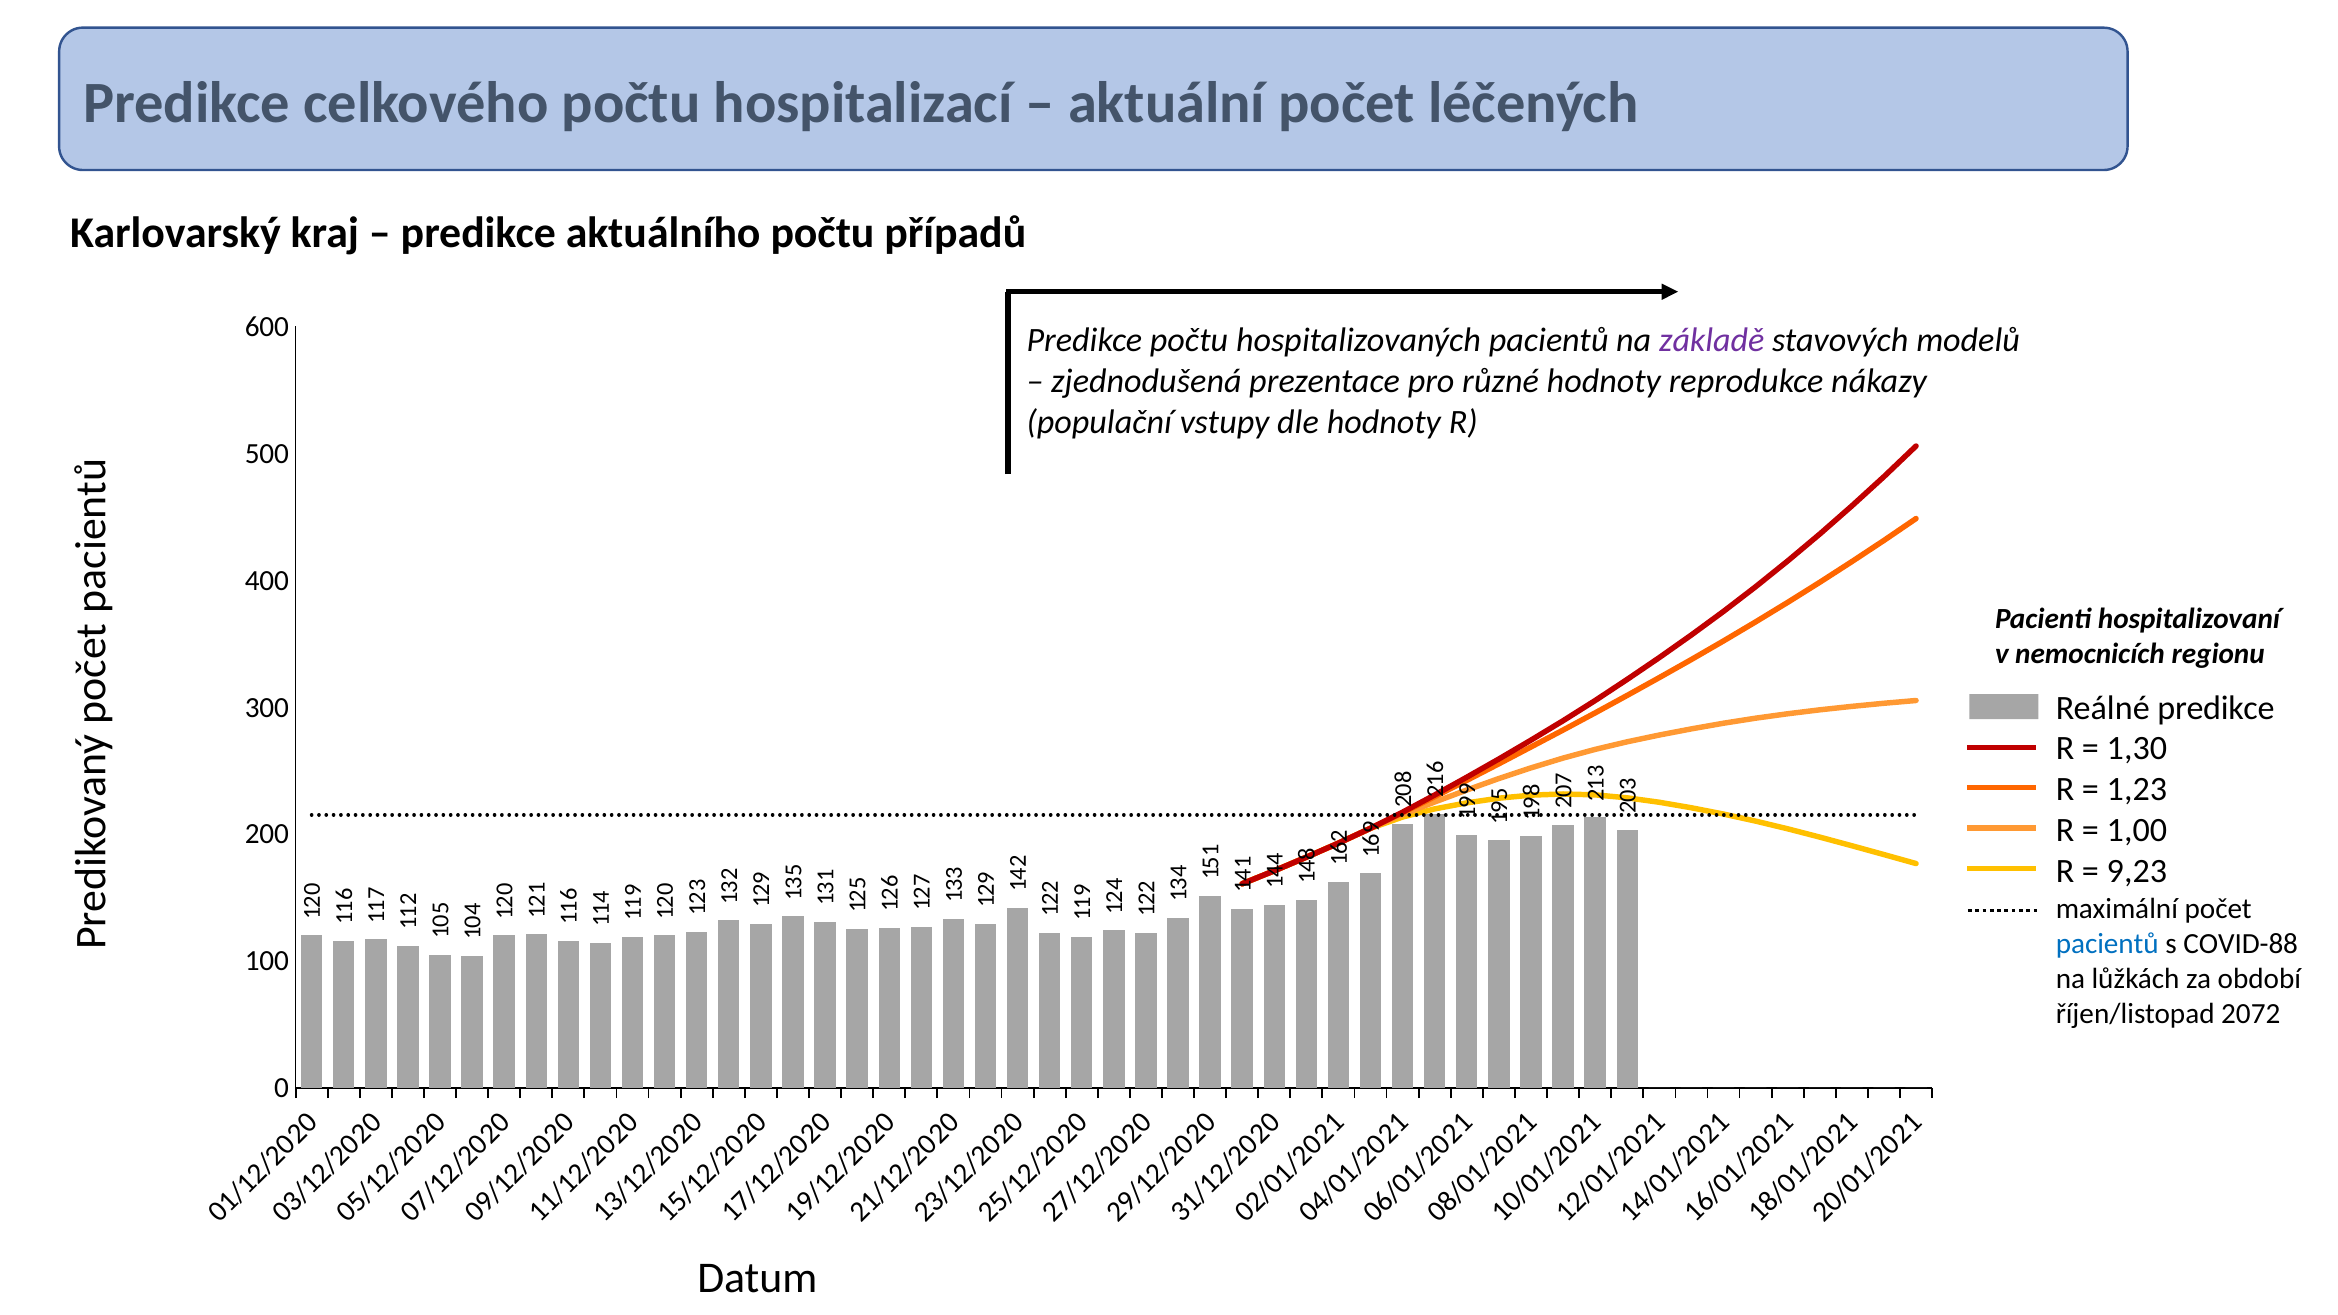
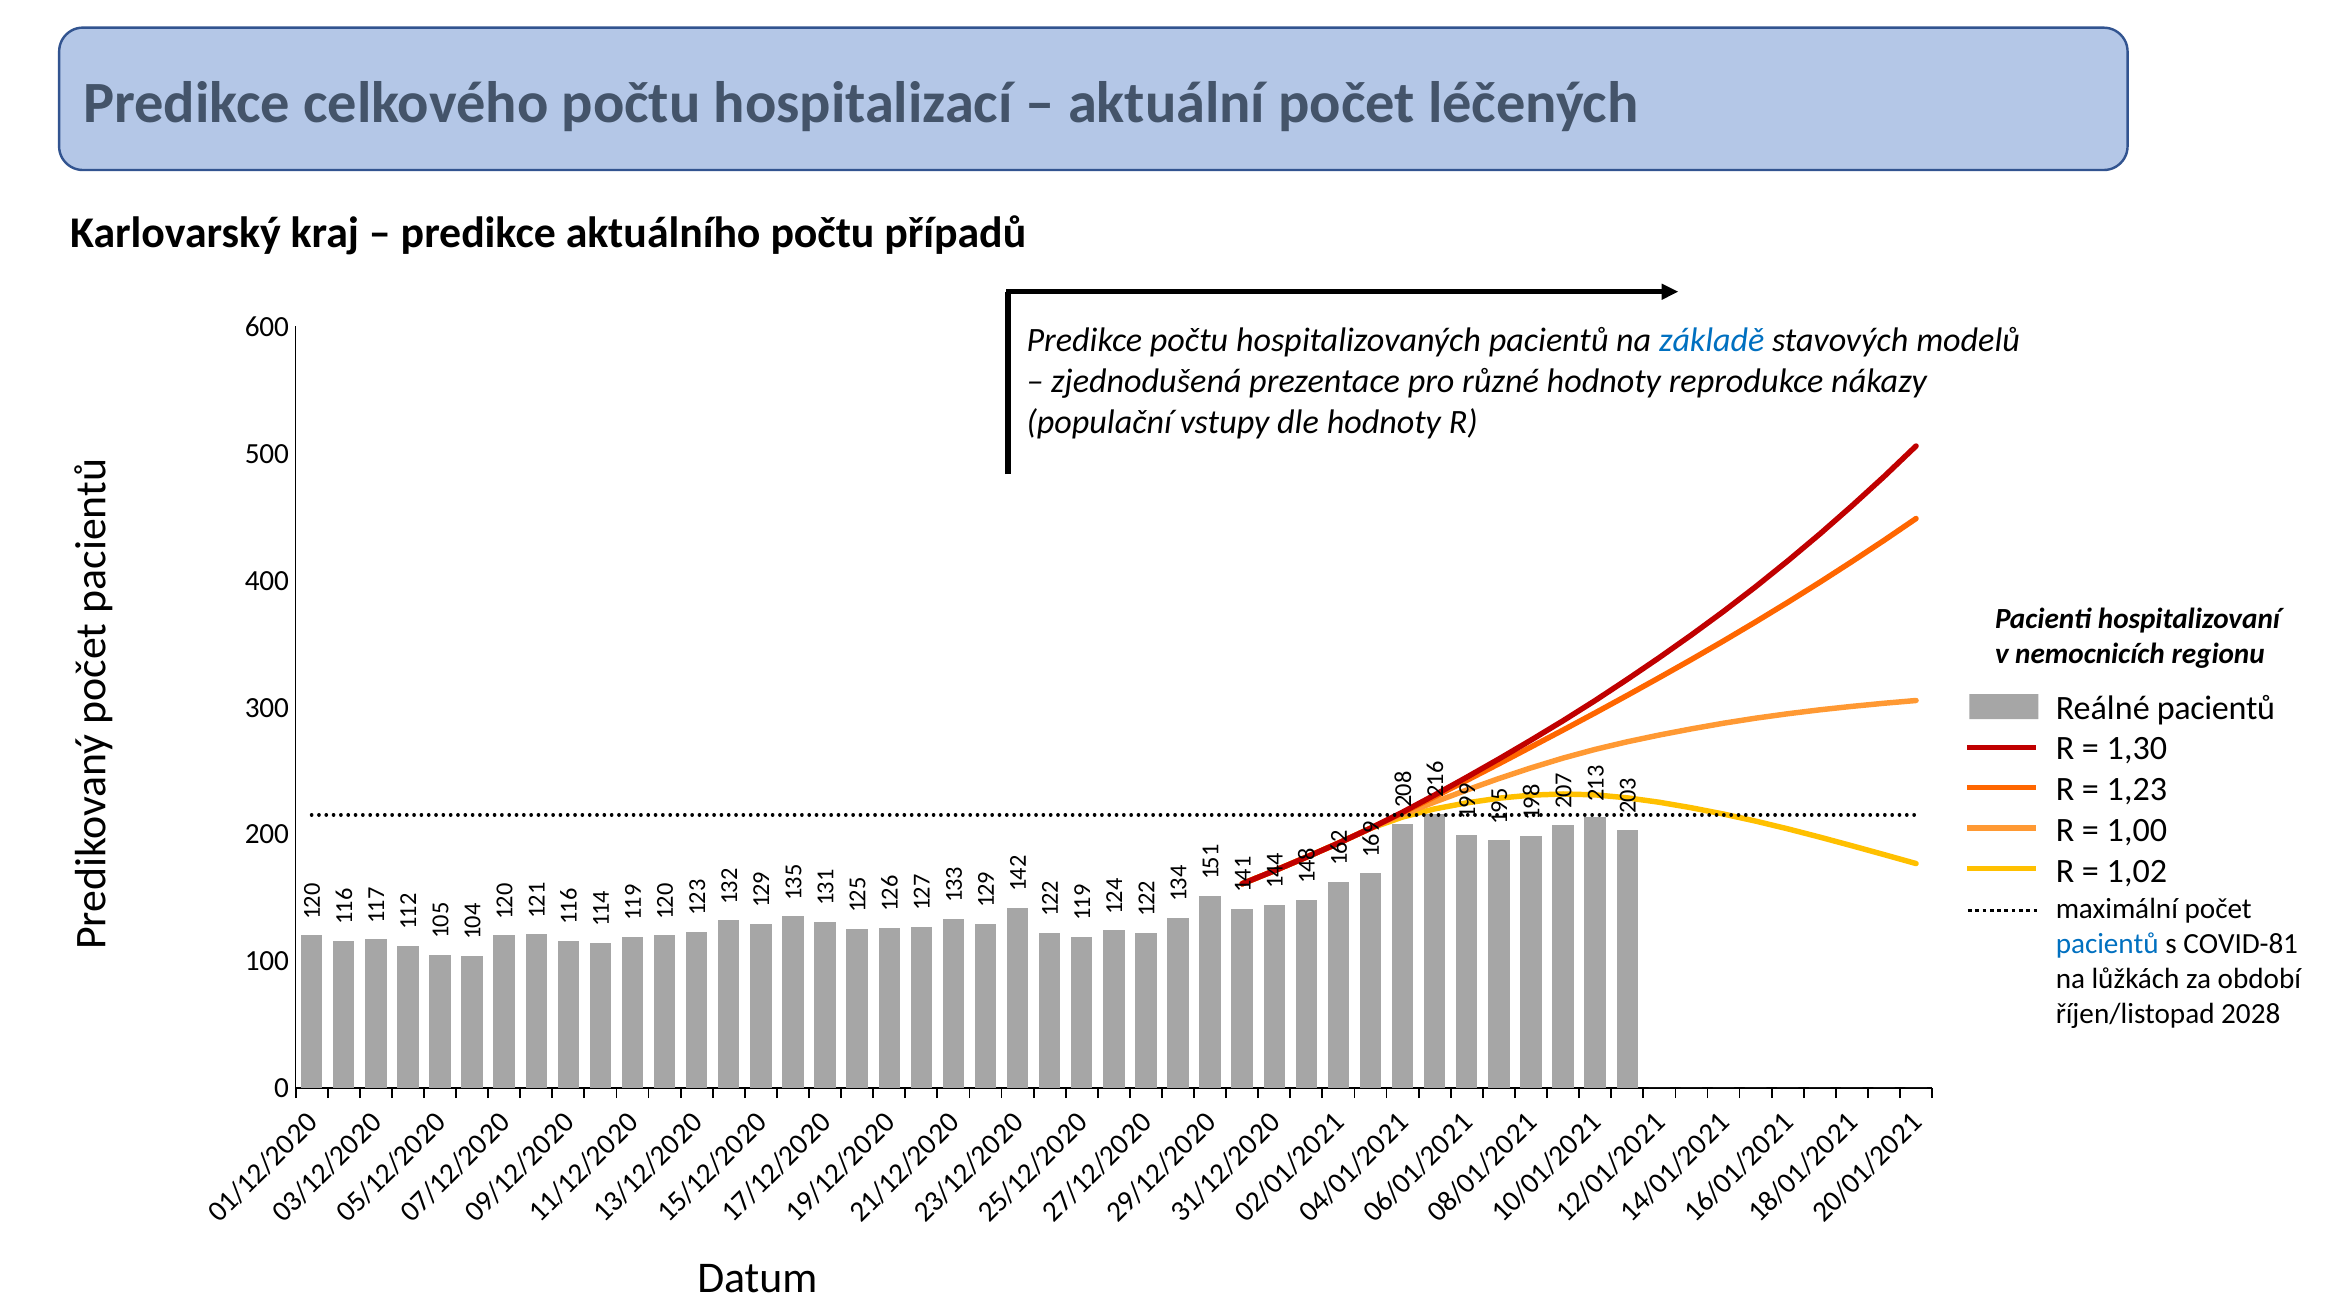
základě colour: purple -> blue
Reálné predikce: predikce -> pacientů
9,23: 9,23 -> 1,02
COVID-88: COVID-88 -> COVID-81
2072: 2072 -> 2028
